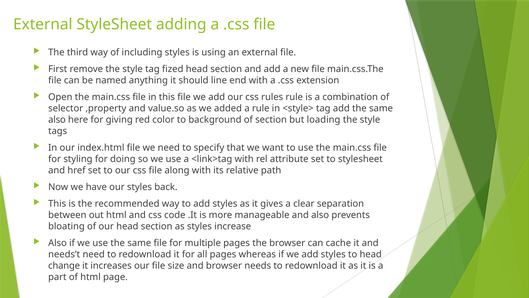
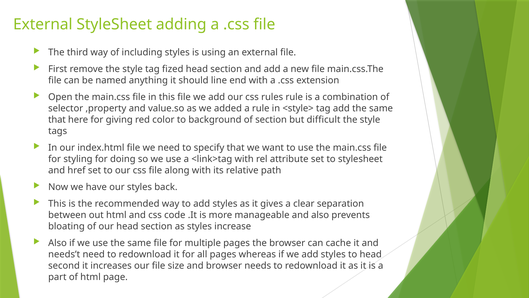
also at (57, 119): also -> that
loading: loading -> difficult
change: change -> second
